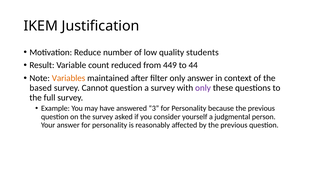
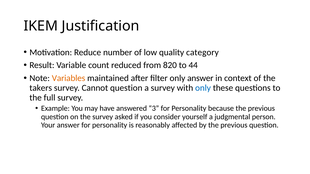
students: students -> category
449: 449 -> 820
based: based -> takers
only at (203, 88) colour: purple -> blue
